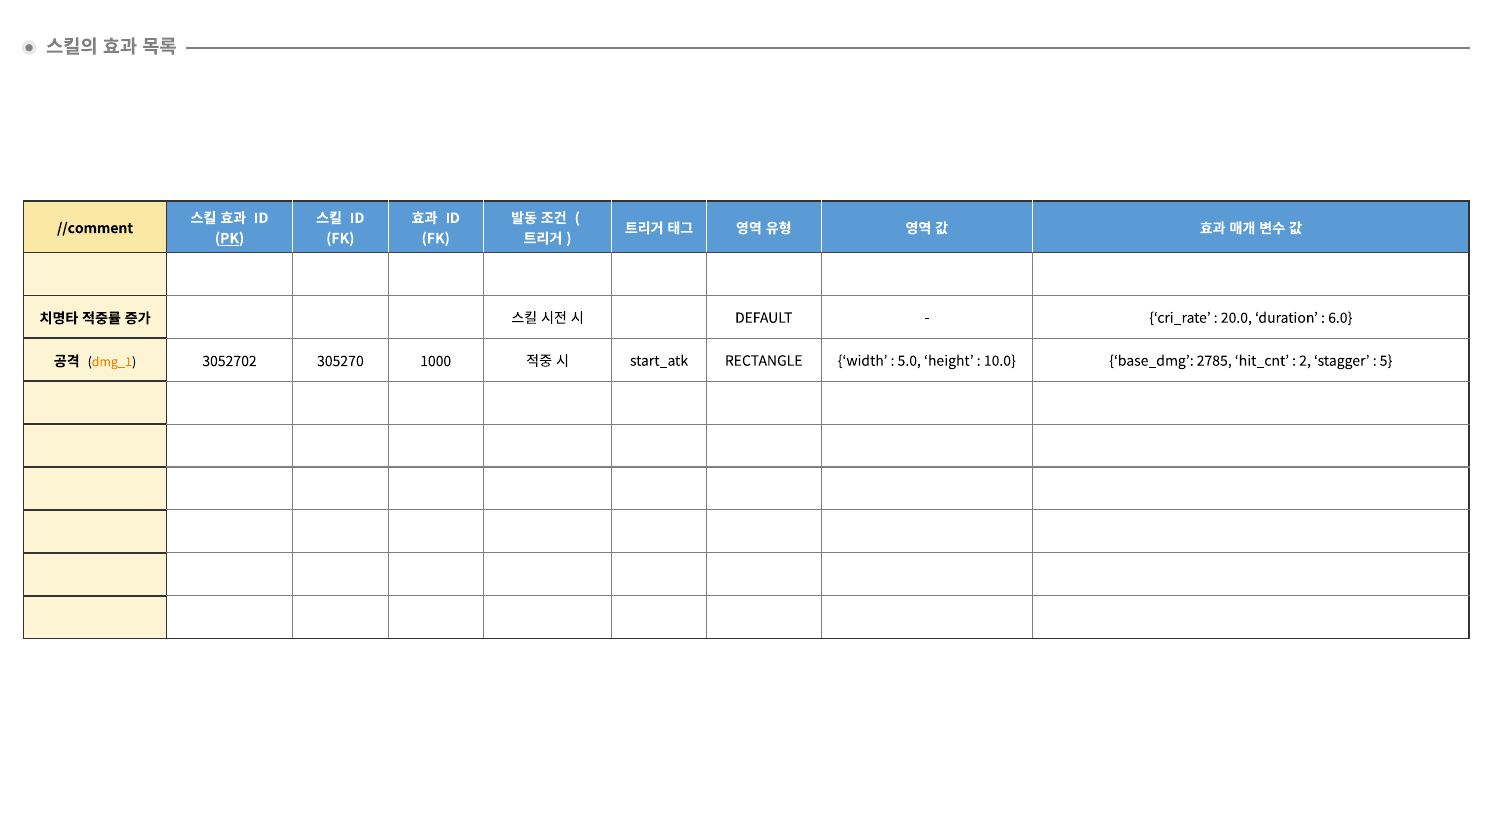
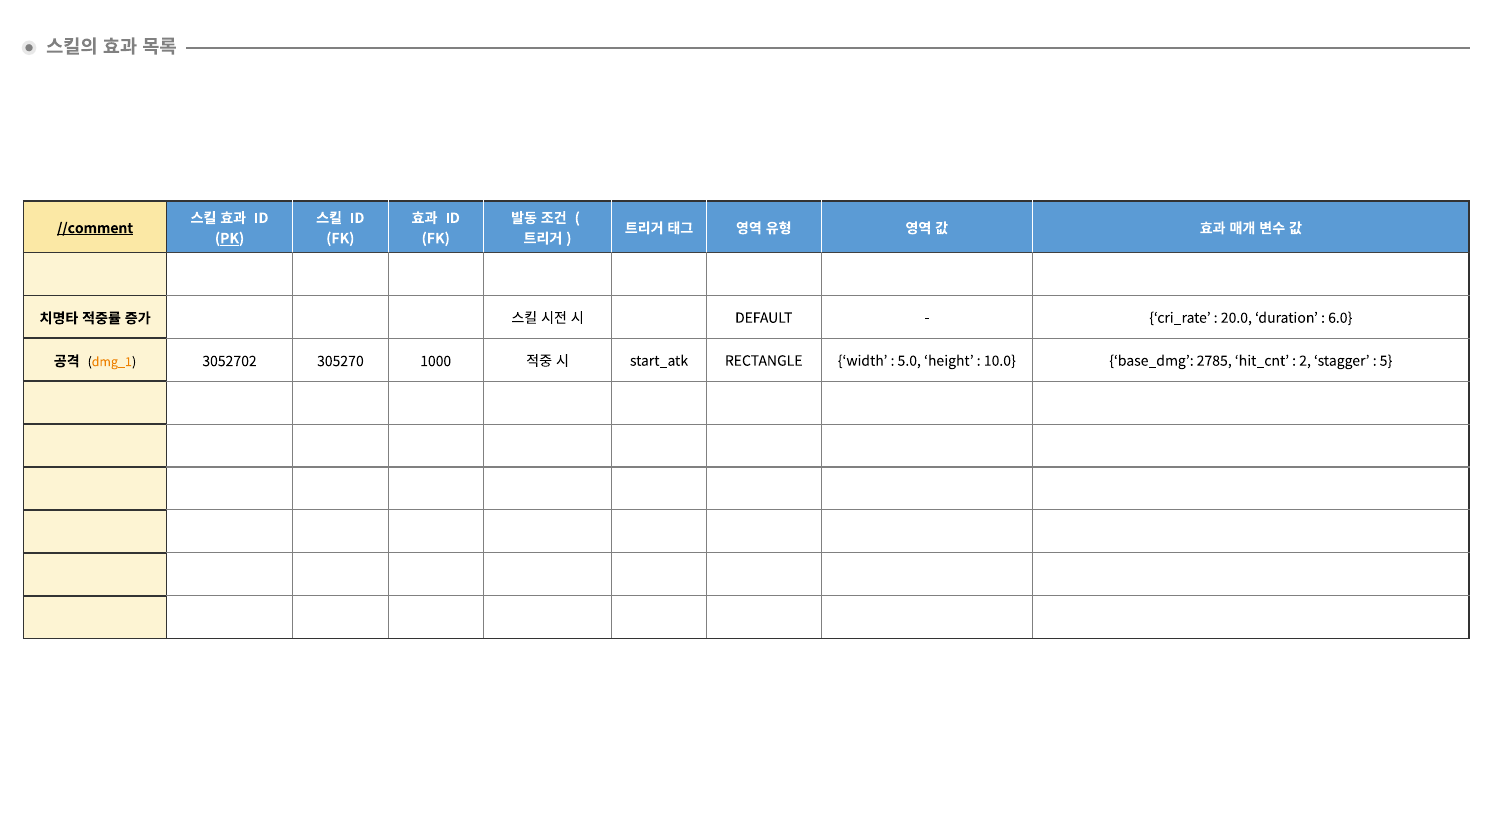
//comment underline: none -> present
